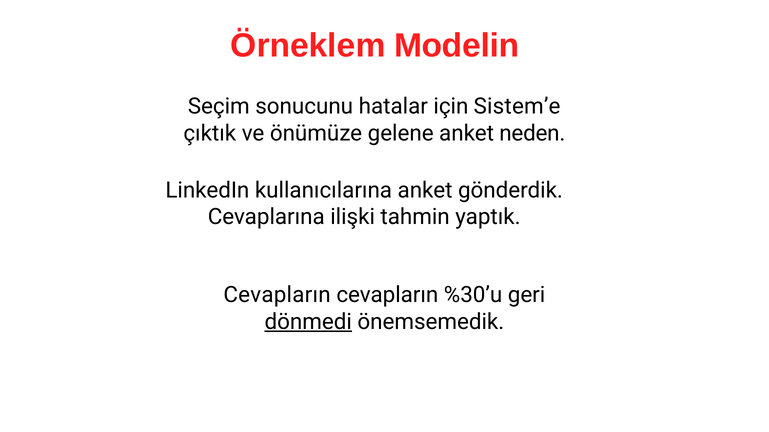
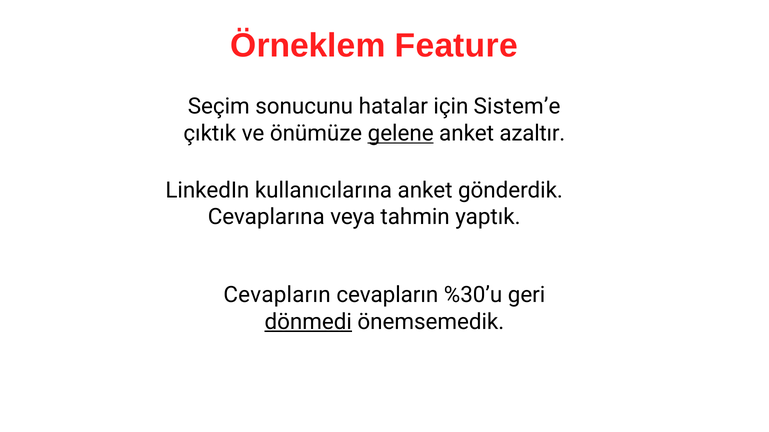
Modelin: Modelin -> Feature
gelene underline: none -> present
neden: neden -> azaltır
ilişki: ilişki -> veya
